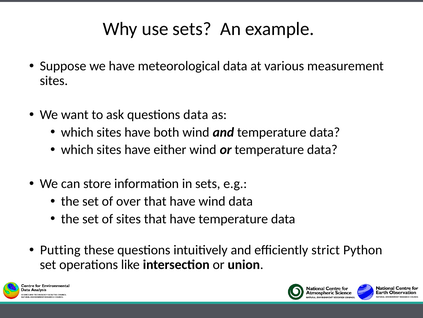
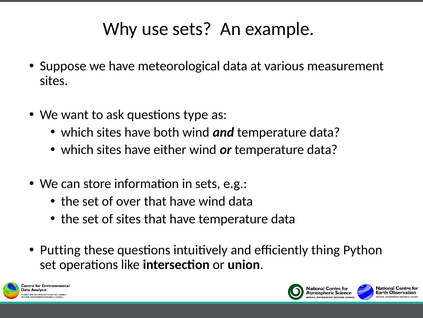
questions data: data -> type
strict: strict -> thing
